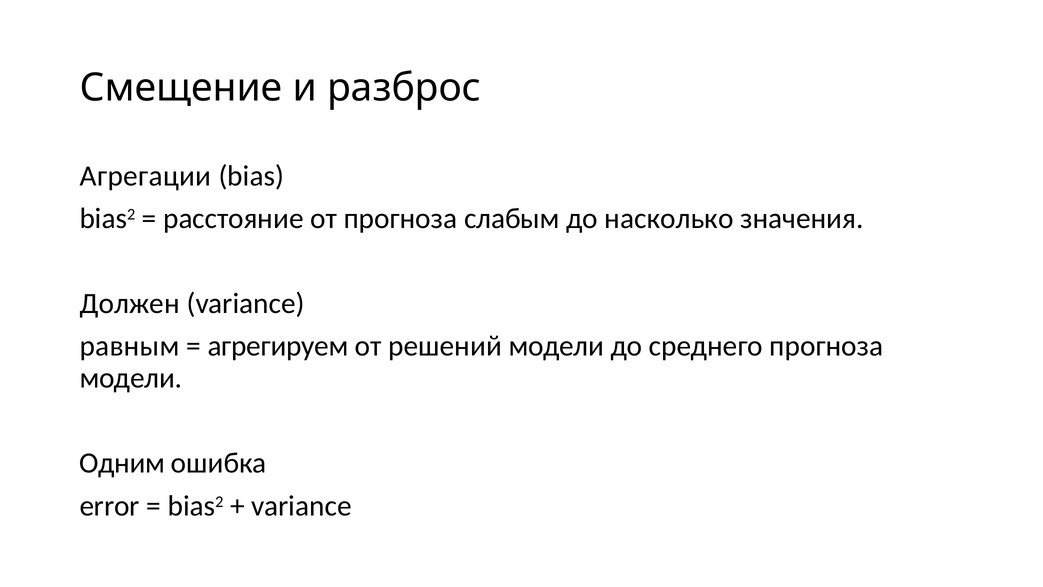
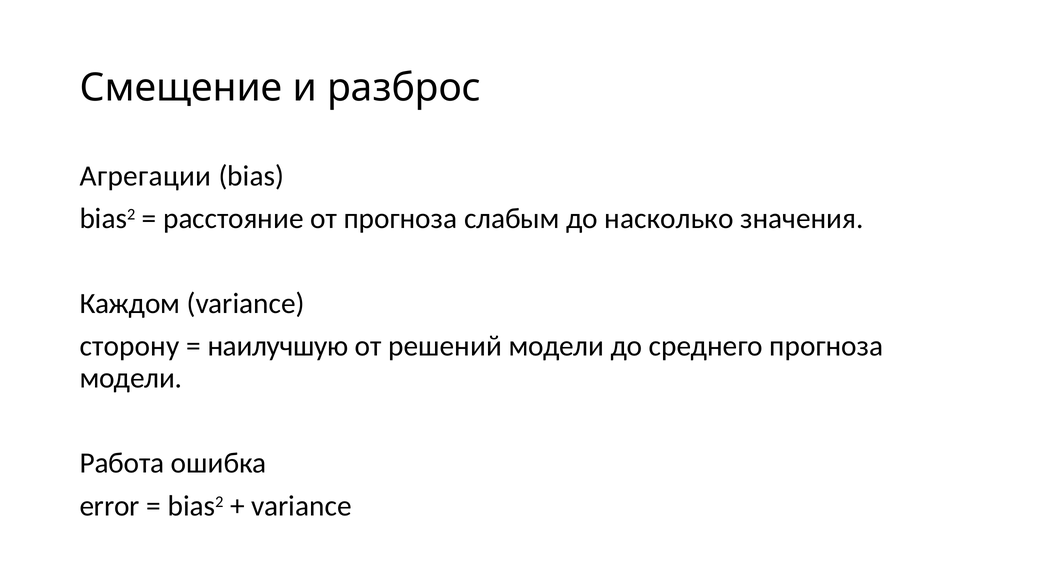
Должен: Должен -> Каждом
равным: равным -> сторону
агрегируем: агрегируем -> наилучшую
Одним: Одним -> Работа
